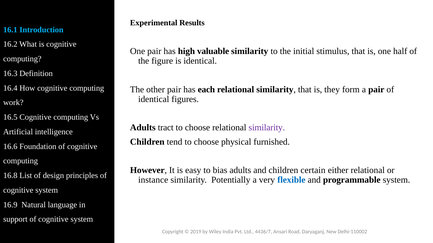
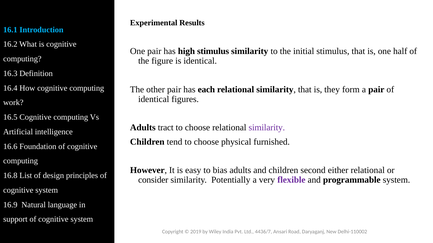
high valuable: valuable -> stimulus
certain: certain -> second
instance: instance -> consider
flexible colour: blue -> purple
